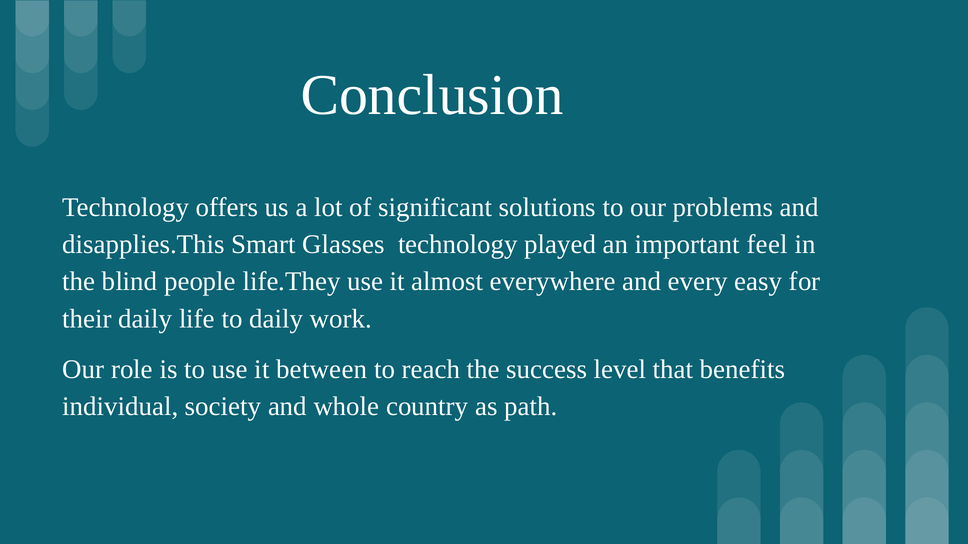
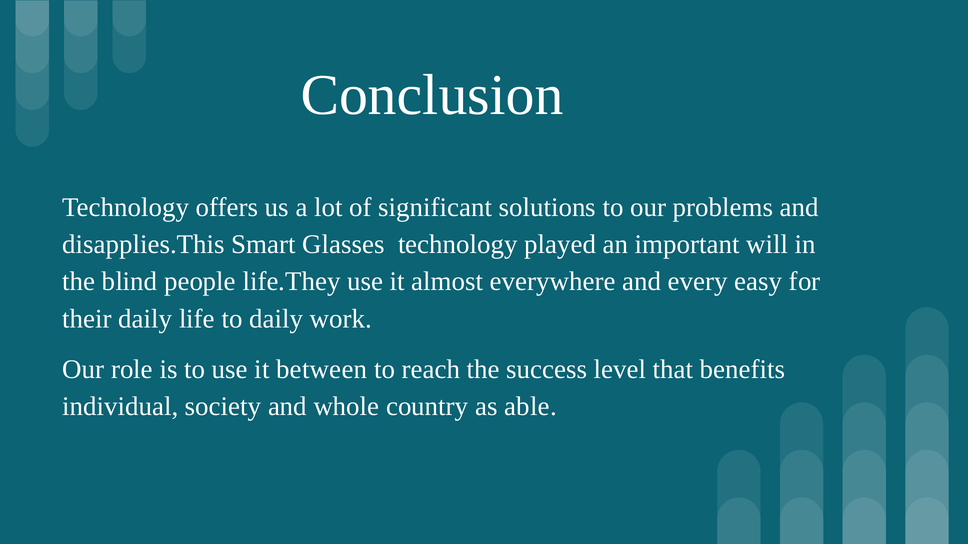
feel: feel -> will
path: path -> able
